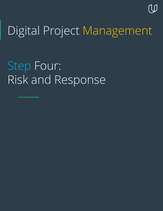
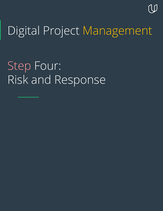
Step colour: light blue -> pink
